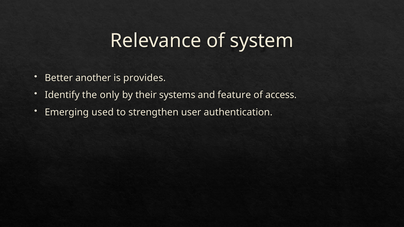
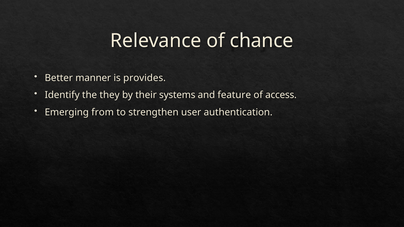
system: system -> chance
another: another -> manner
only: only -> they
used: used -> from
